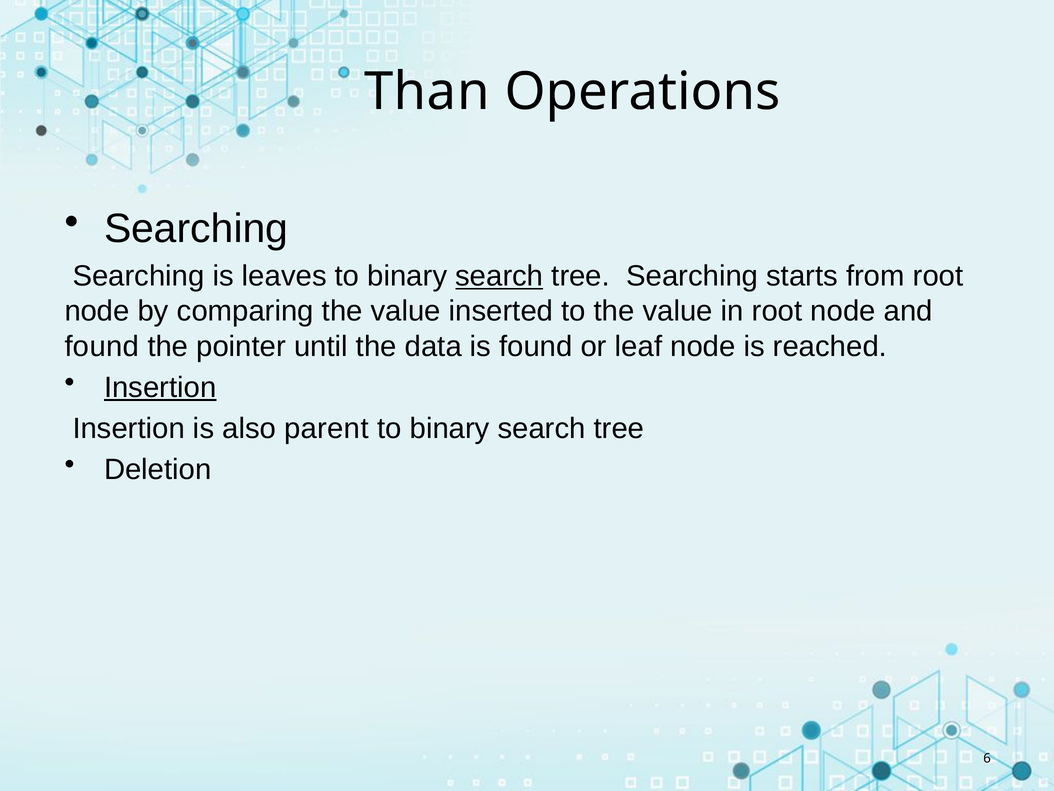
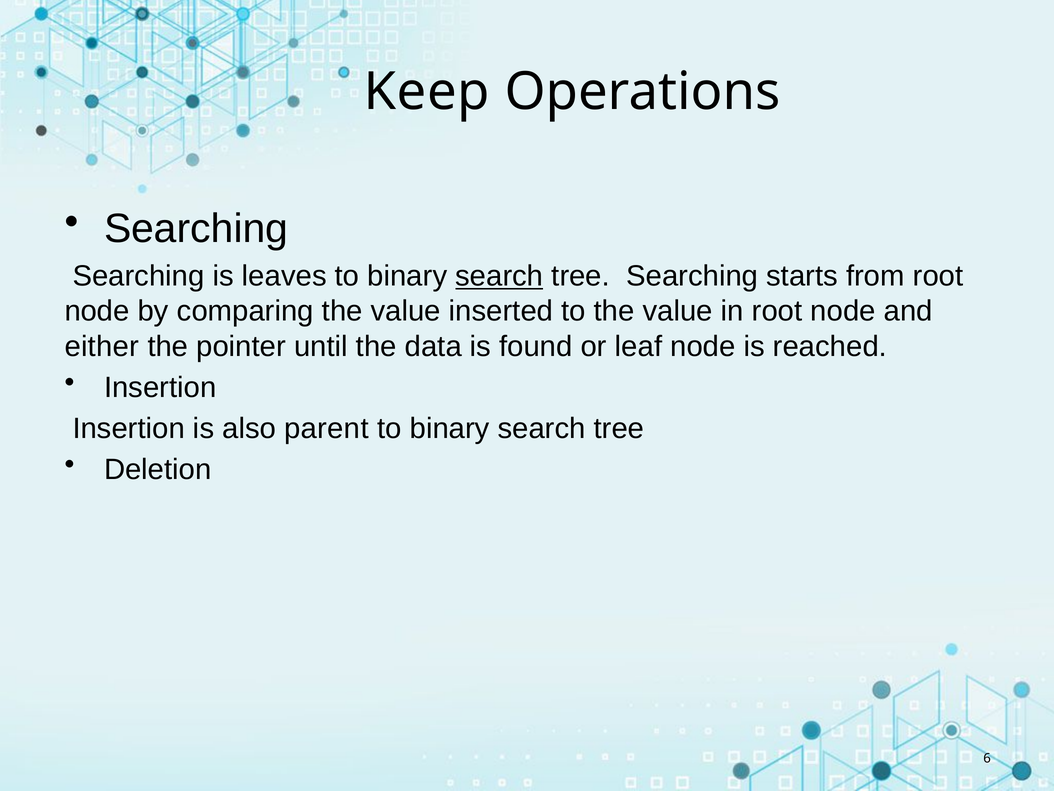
Than: Than -> Keep
found at (102, 346): found -> either
Insertion at (160, 387) underline: present -> none
